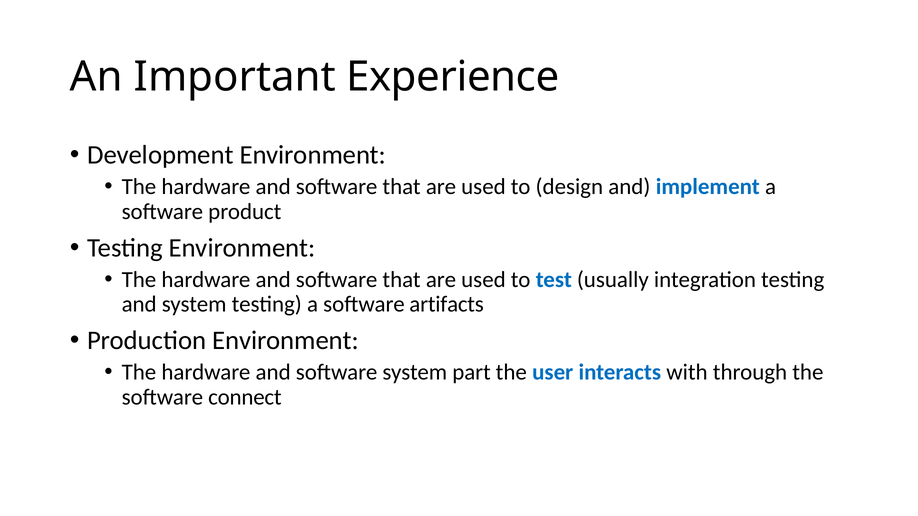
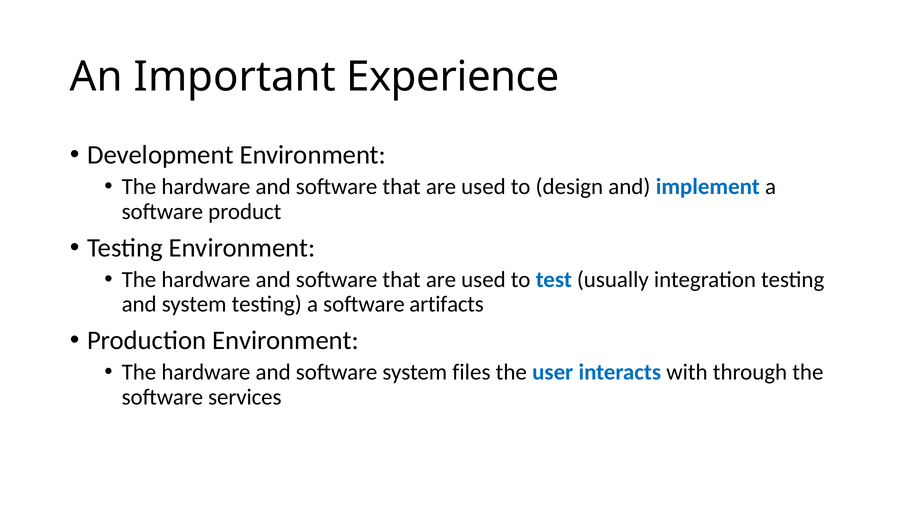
part: part -> files
connect: connect -> services
